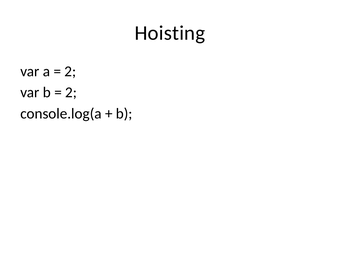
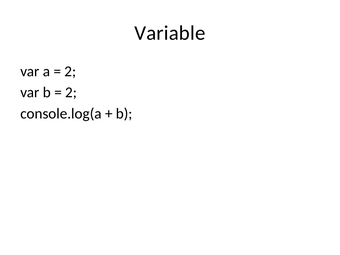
Hoisting: Hoisting -> Variable
